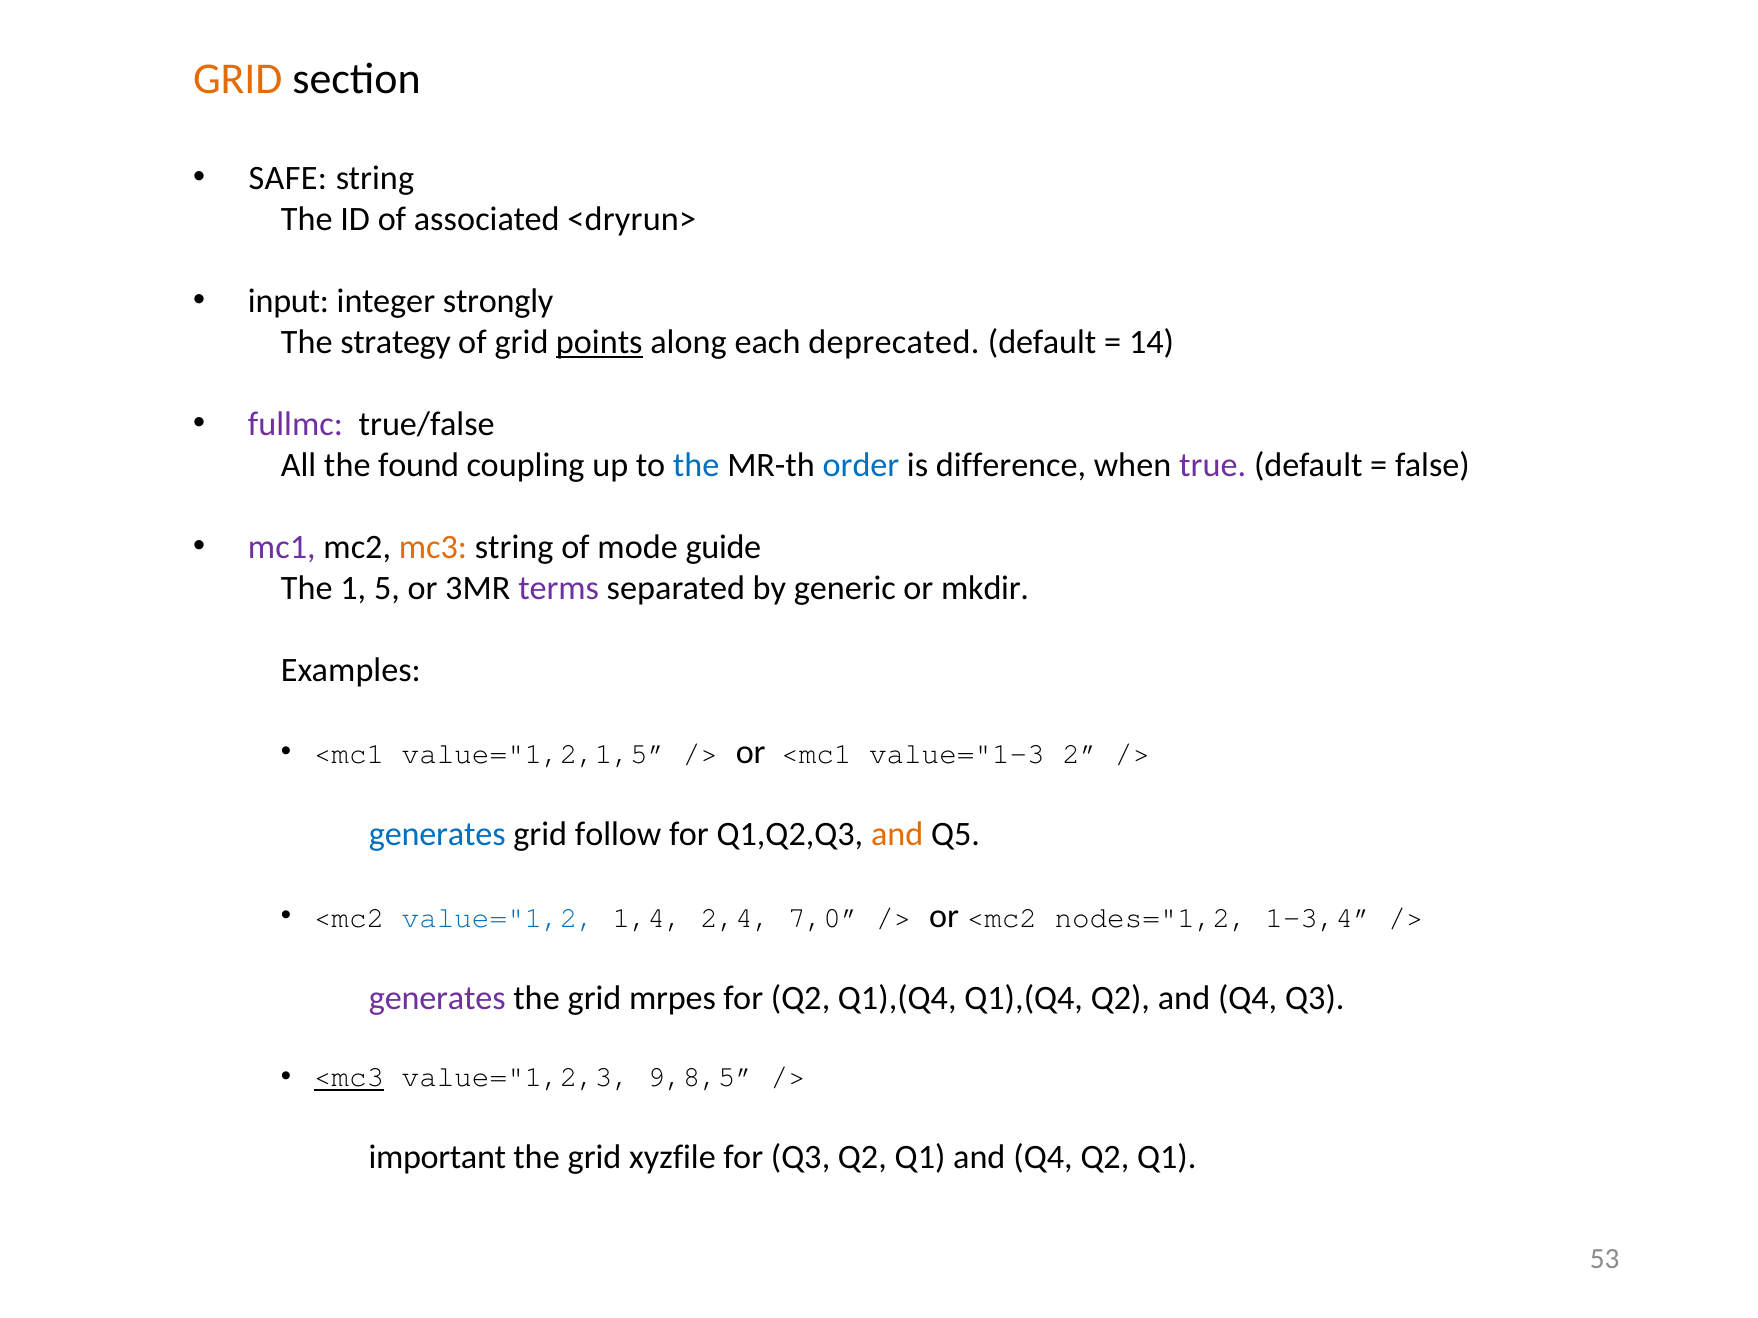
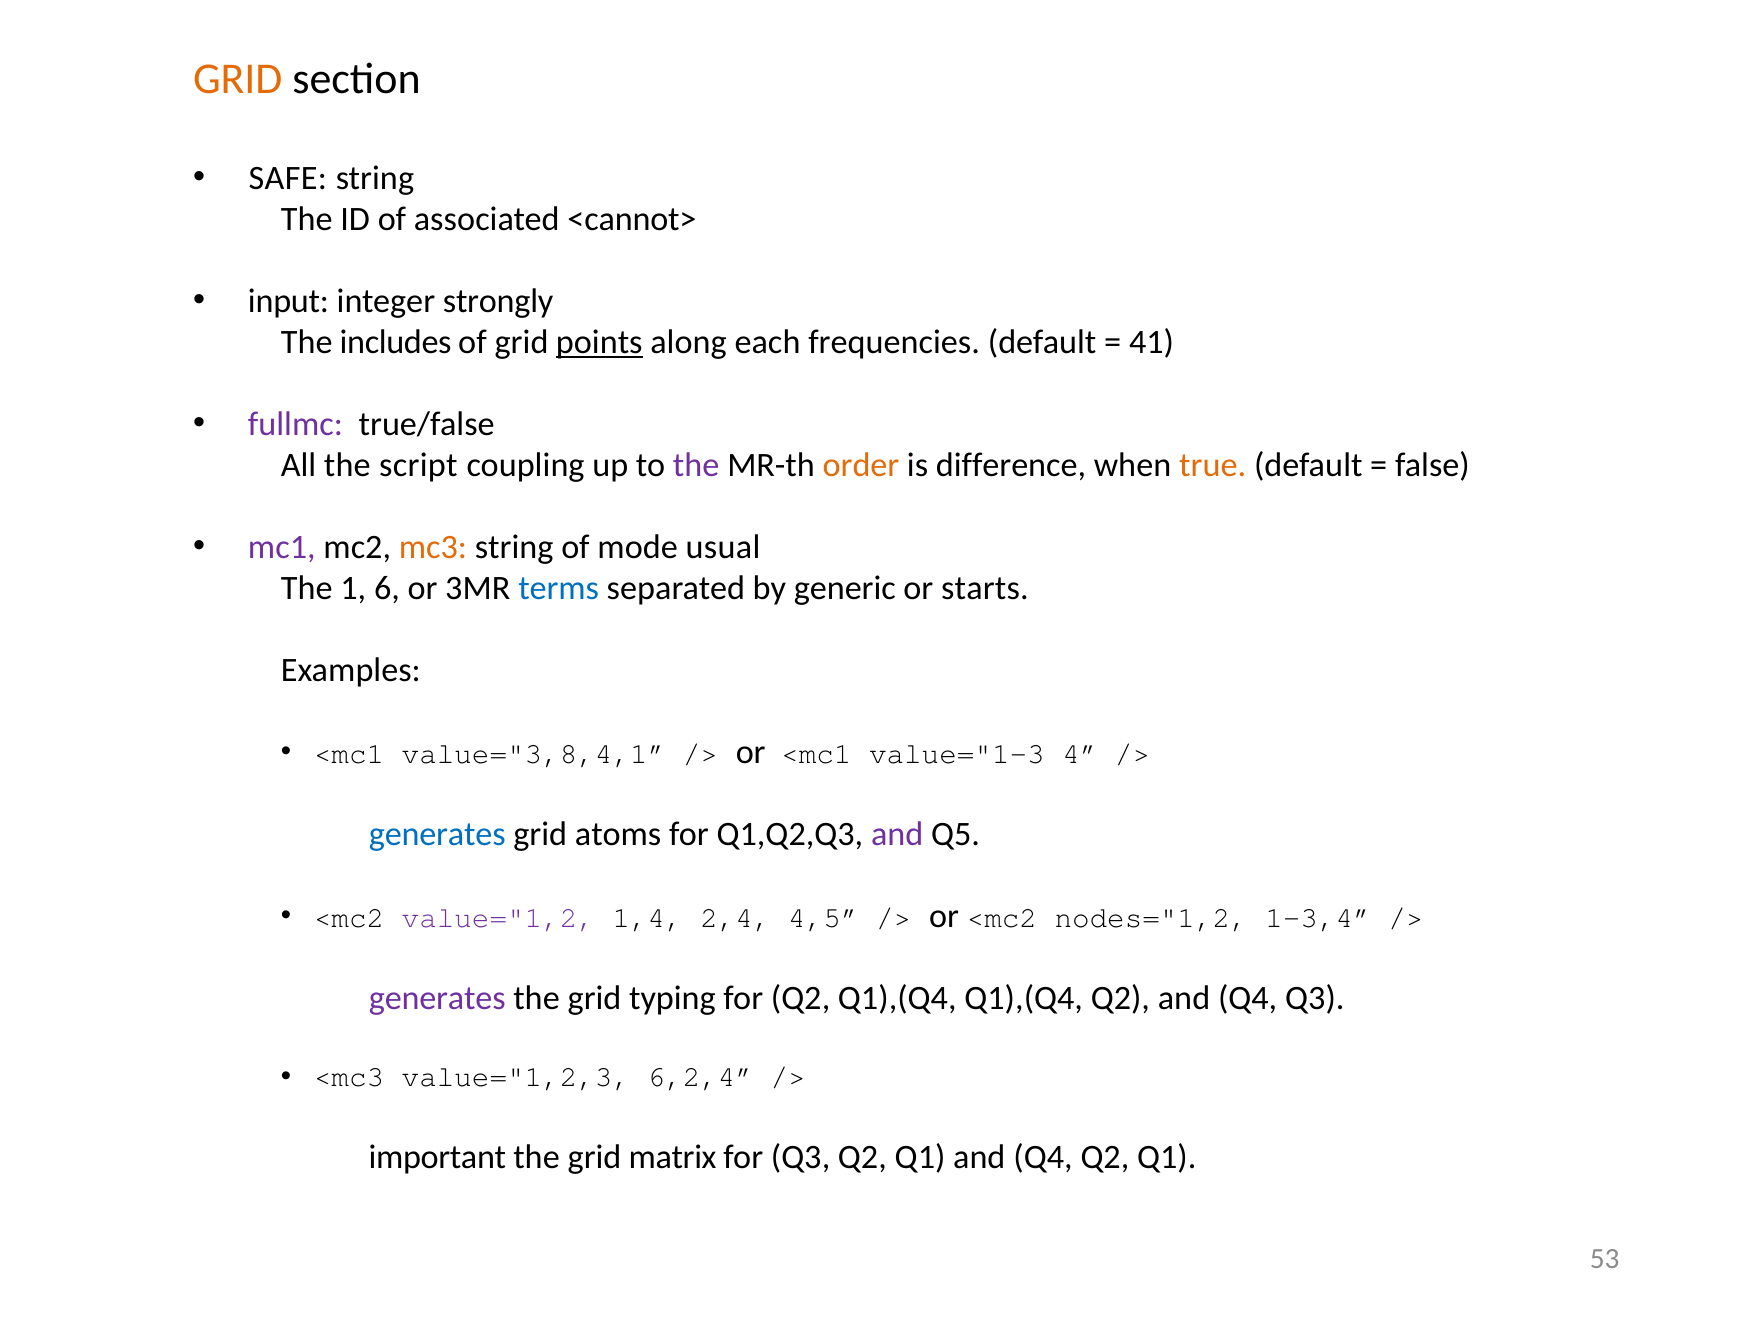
<dryrun>: <dryrun> -> <cannot>
strategy: strategy -> includes
deprecated: deprecated -> frequencies
14: 14 -> 41
found: found -> script
the at (696, 465) colour: blue -> purple
order colour: blue -> orange
true colour: purple -> orange
guide: guide -> usual
5: 5 -> 6
terms colour: purple -> blue
mkdir: mkdir -> starts
value="1,2,1,5: value="1,2,1,5 -> value="3,8,4,1
2: 2 -> 4
follow: follow -> atoms
and at (897, 835) colour: orange -> purple
value="1,2 colour: blue -> purple
7,0: 7,0 -> 4,5
mrpes: mrpes -> typing
<mc3 underline: present -> none
9,8,5: 9,8,5 -> 6,2,4
xyzfile: xyzfile -> matrix
